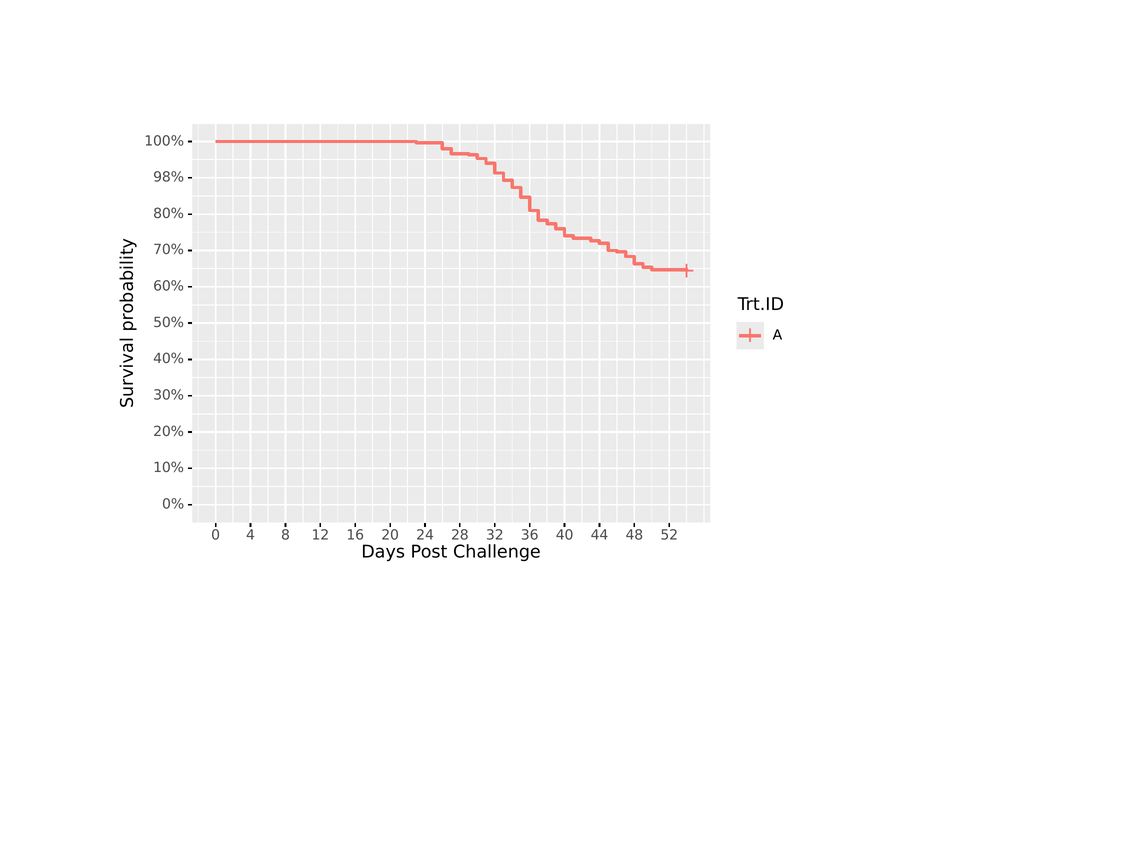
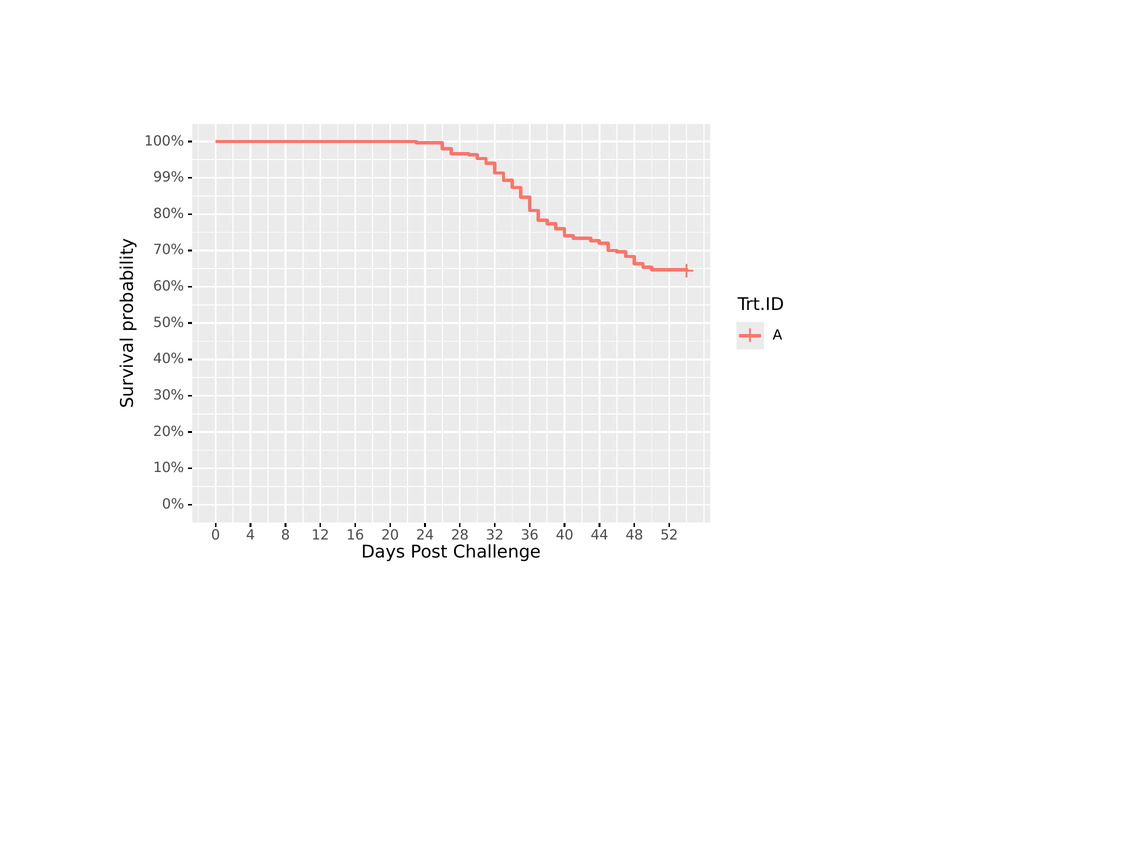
98%: 98% -> 99%
